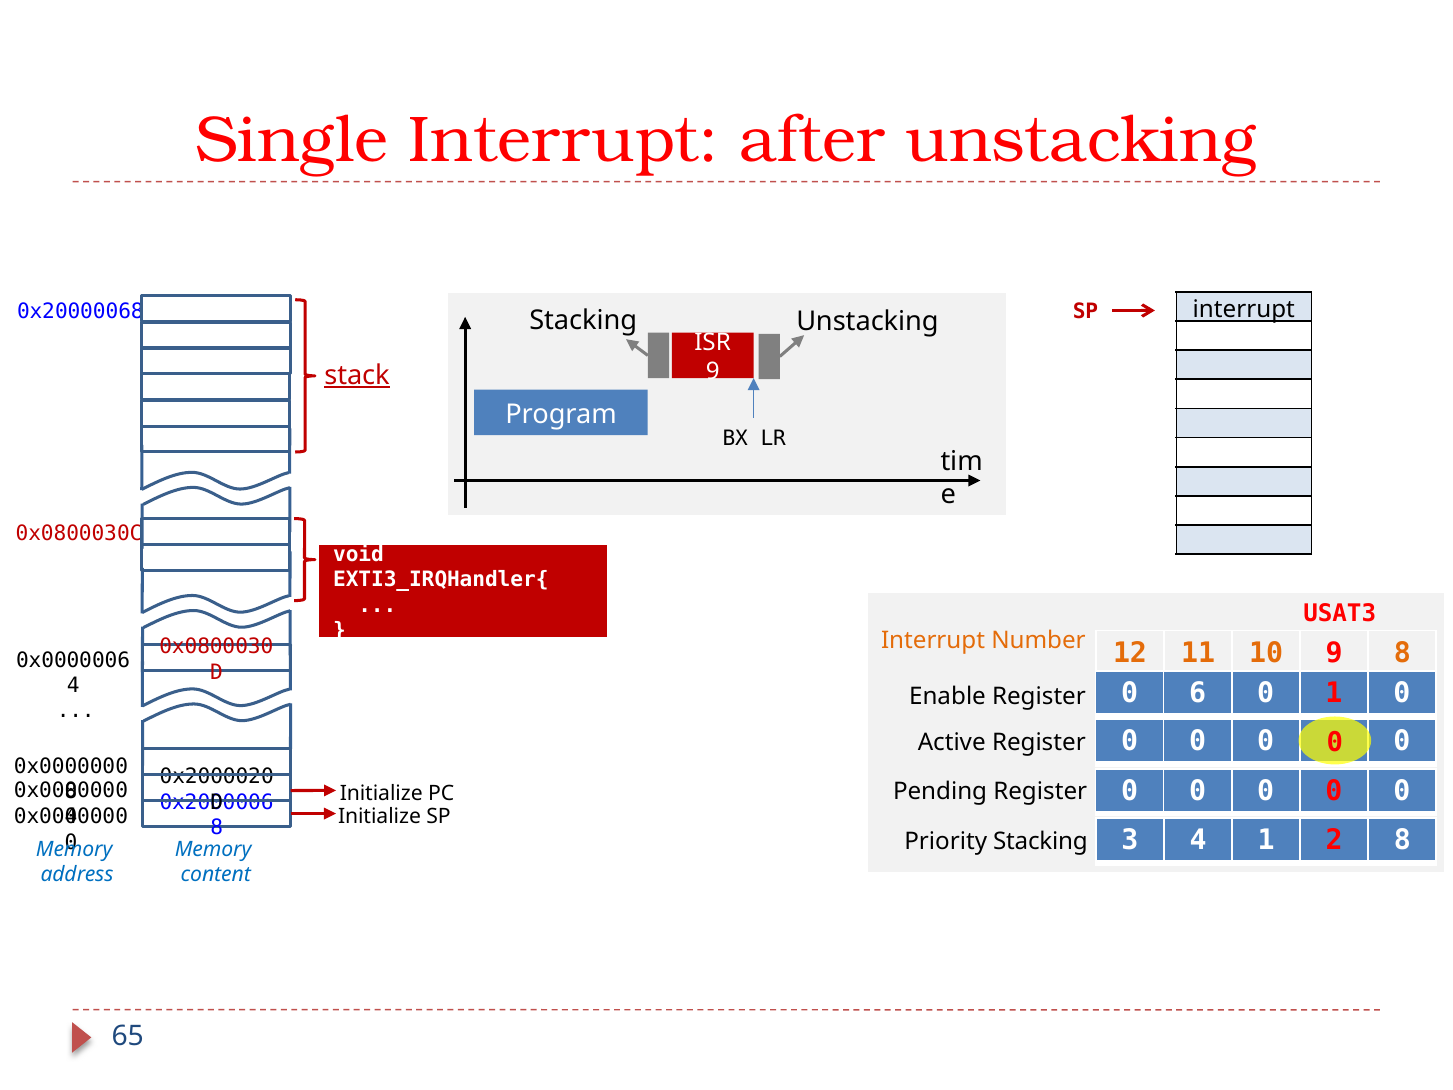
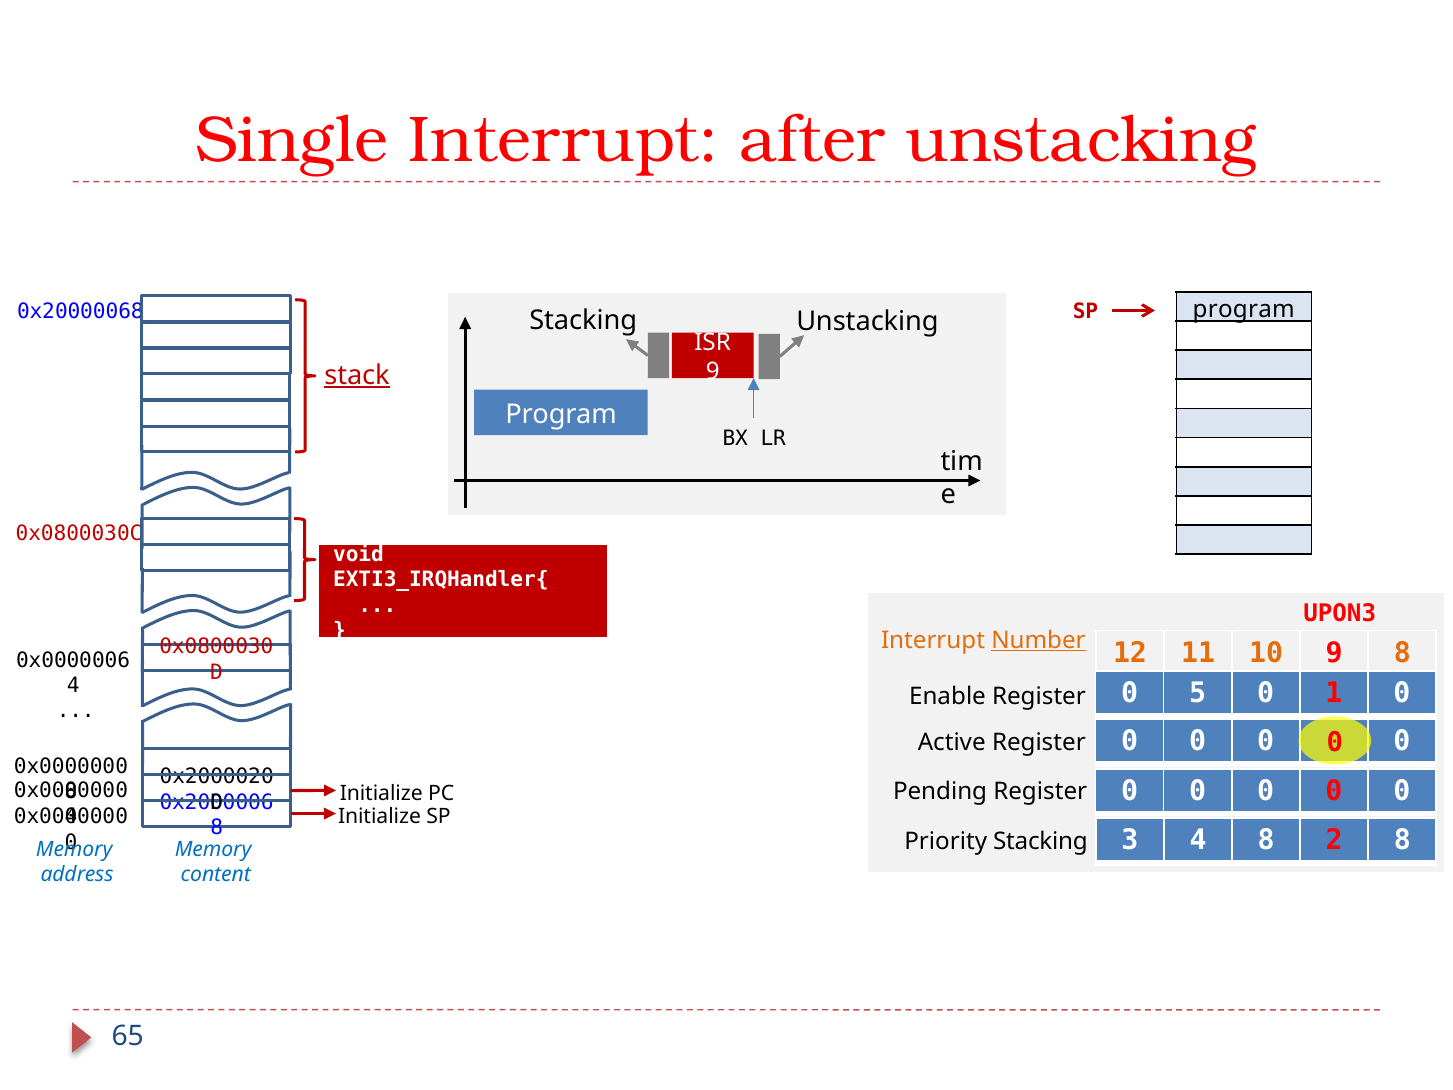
interrupt at (1244, 310): interrupt -> program
USAT3: USAT3 -> UPON3
Number underline: none -> present
6: 6 -> 5
4 1: 1 -> 8
